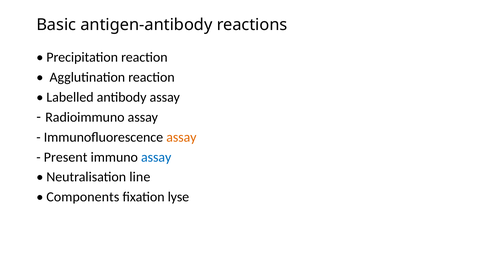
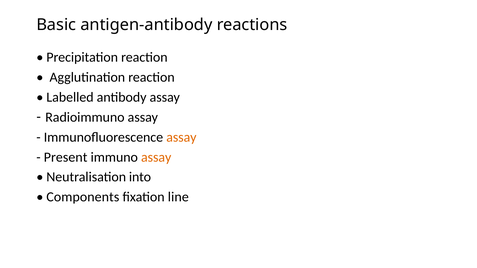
assay at (156, 157) colour: blue -> orange
line: line -> into
lyse: lyse -> line
